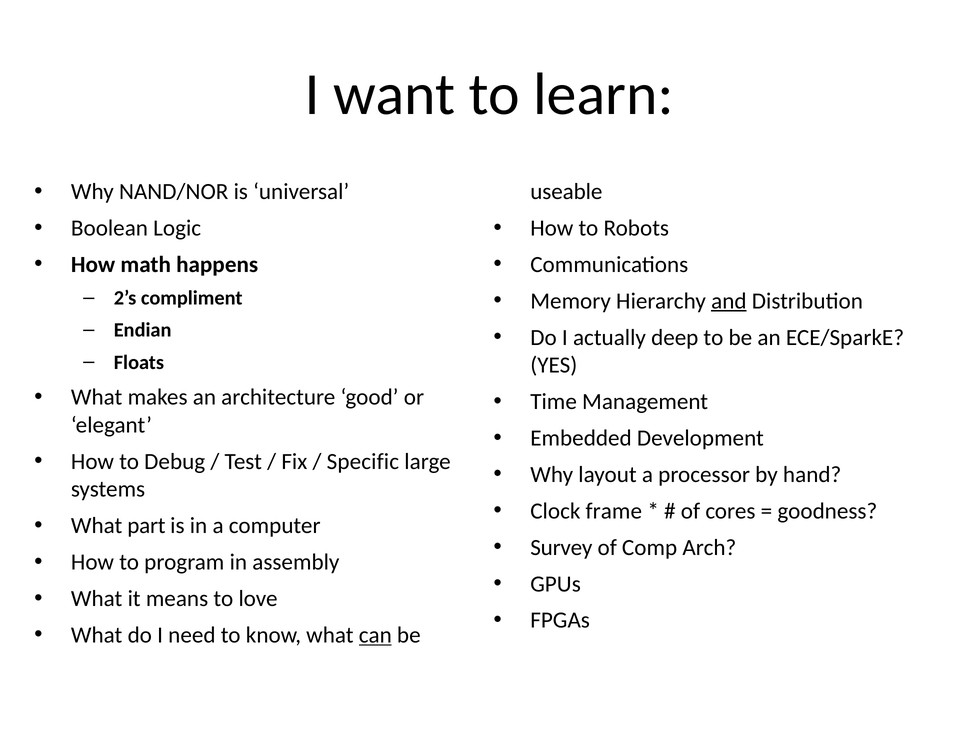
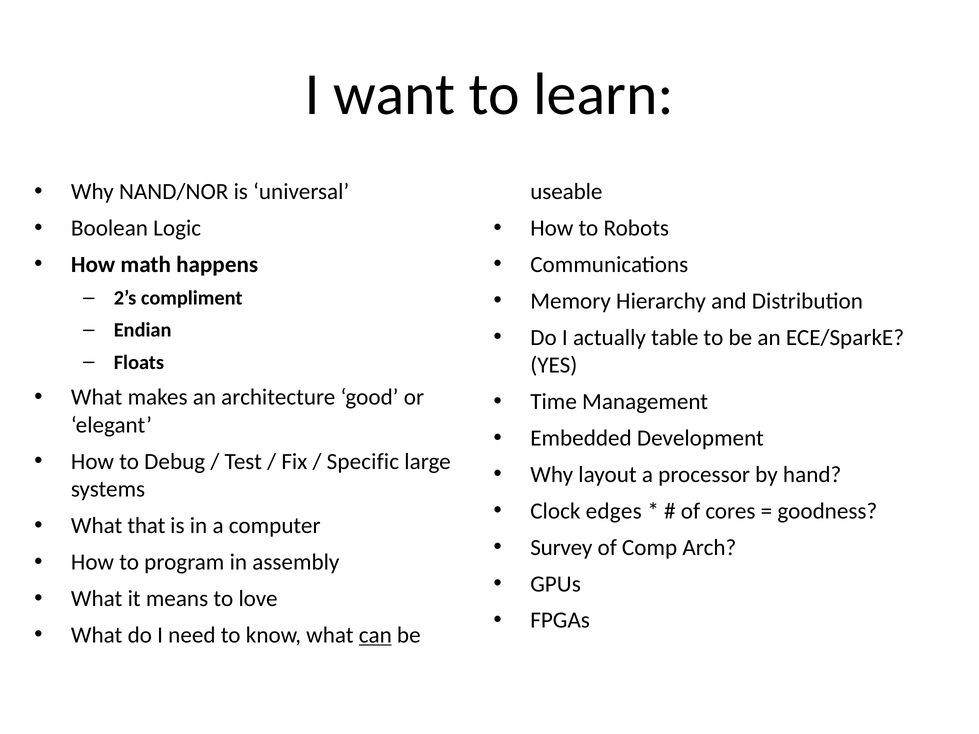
and underline: present -> none
deep: deep -> table
frame: frame -> edges
part: part -> that
